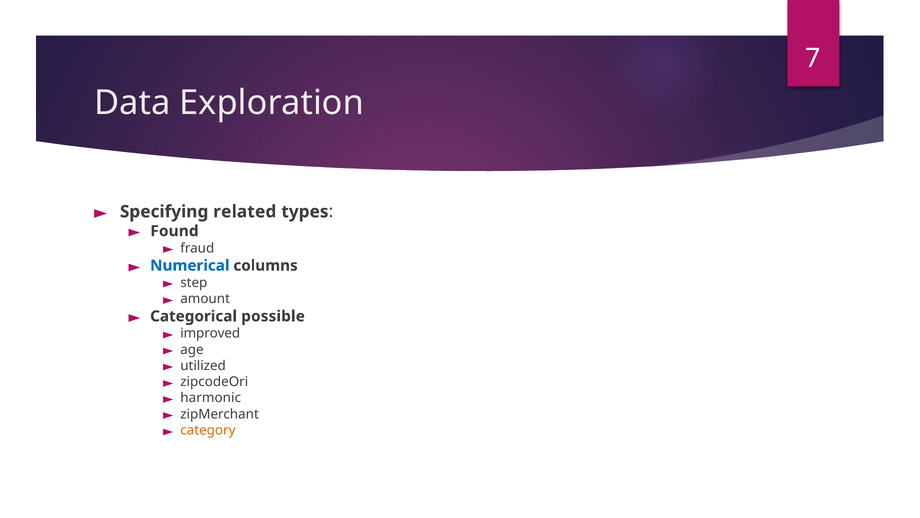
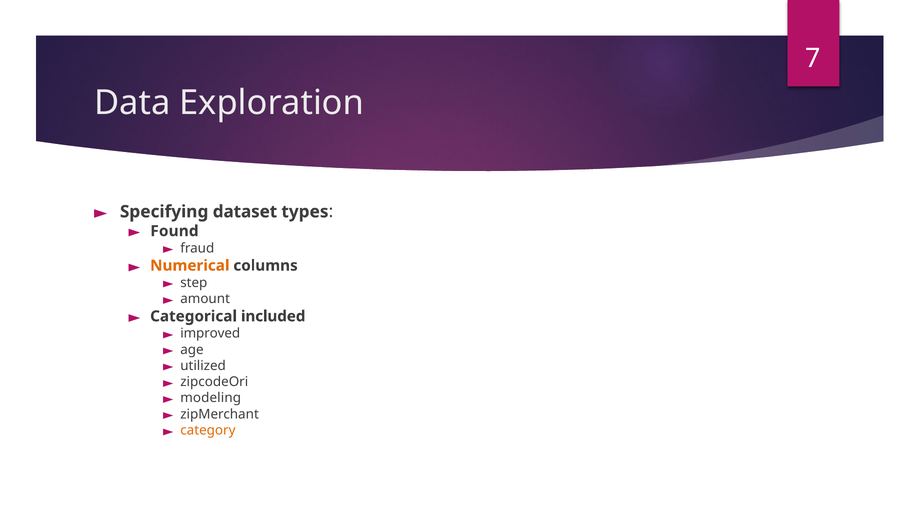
related: related -> dataset
Numerical colour: blue -> orange
possible: possible -> included
harmonic: harmonic -> modeling
